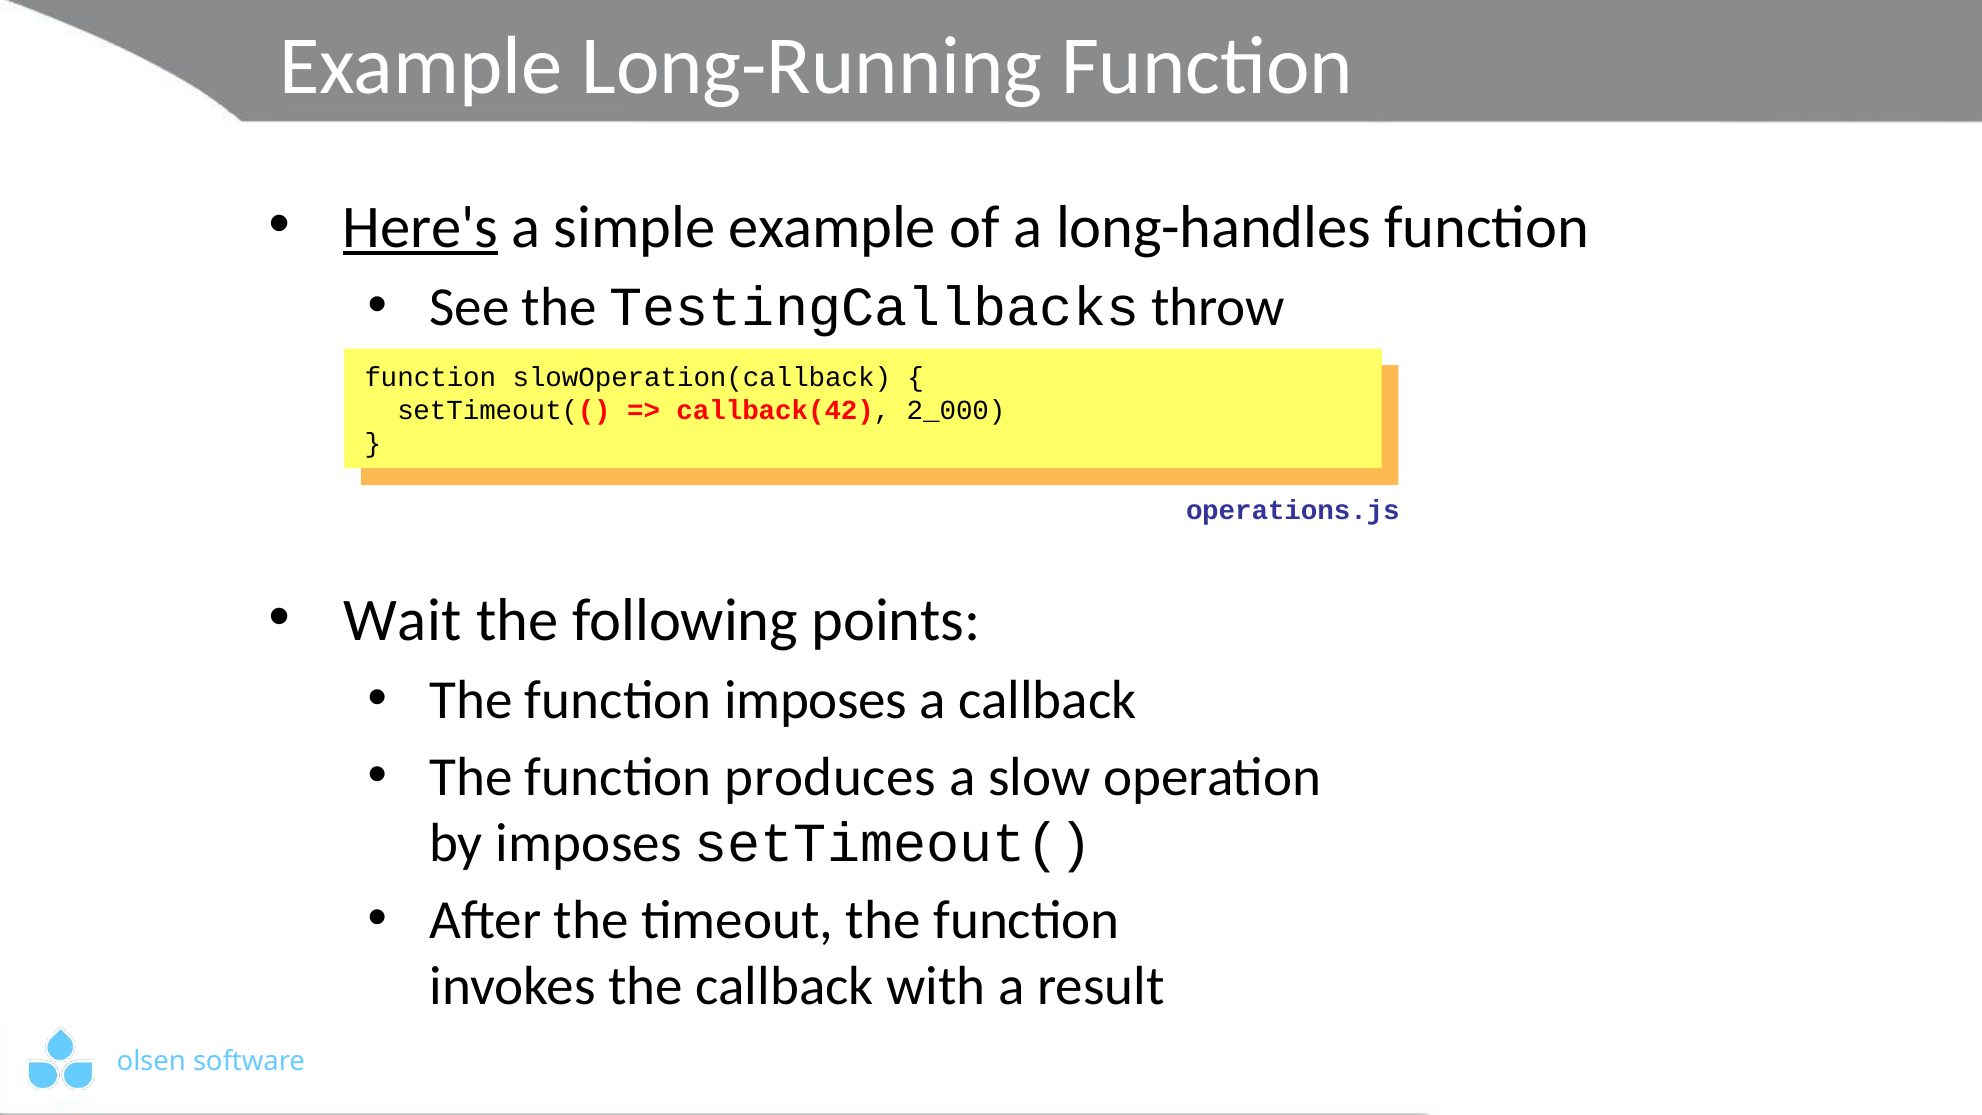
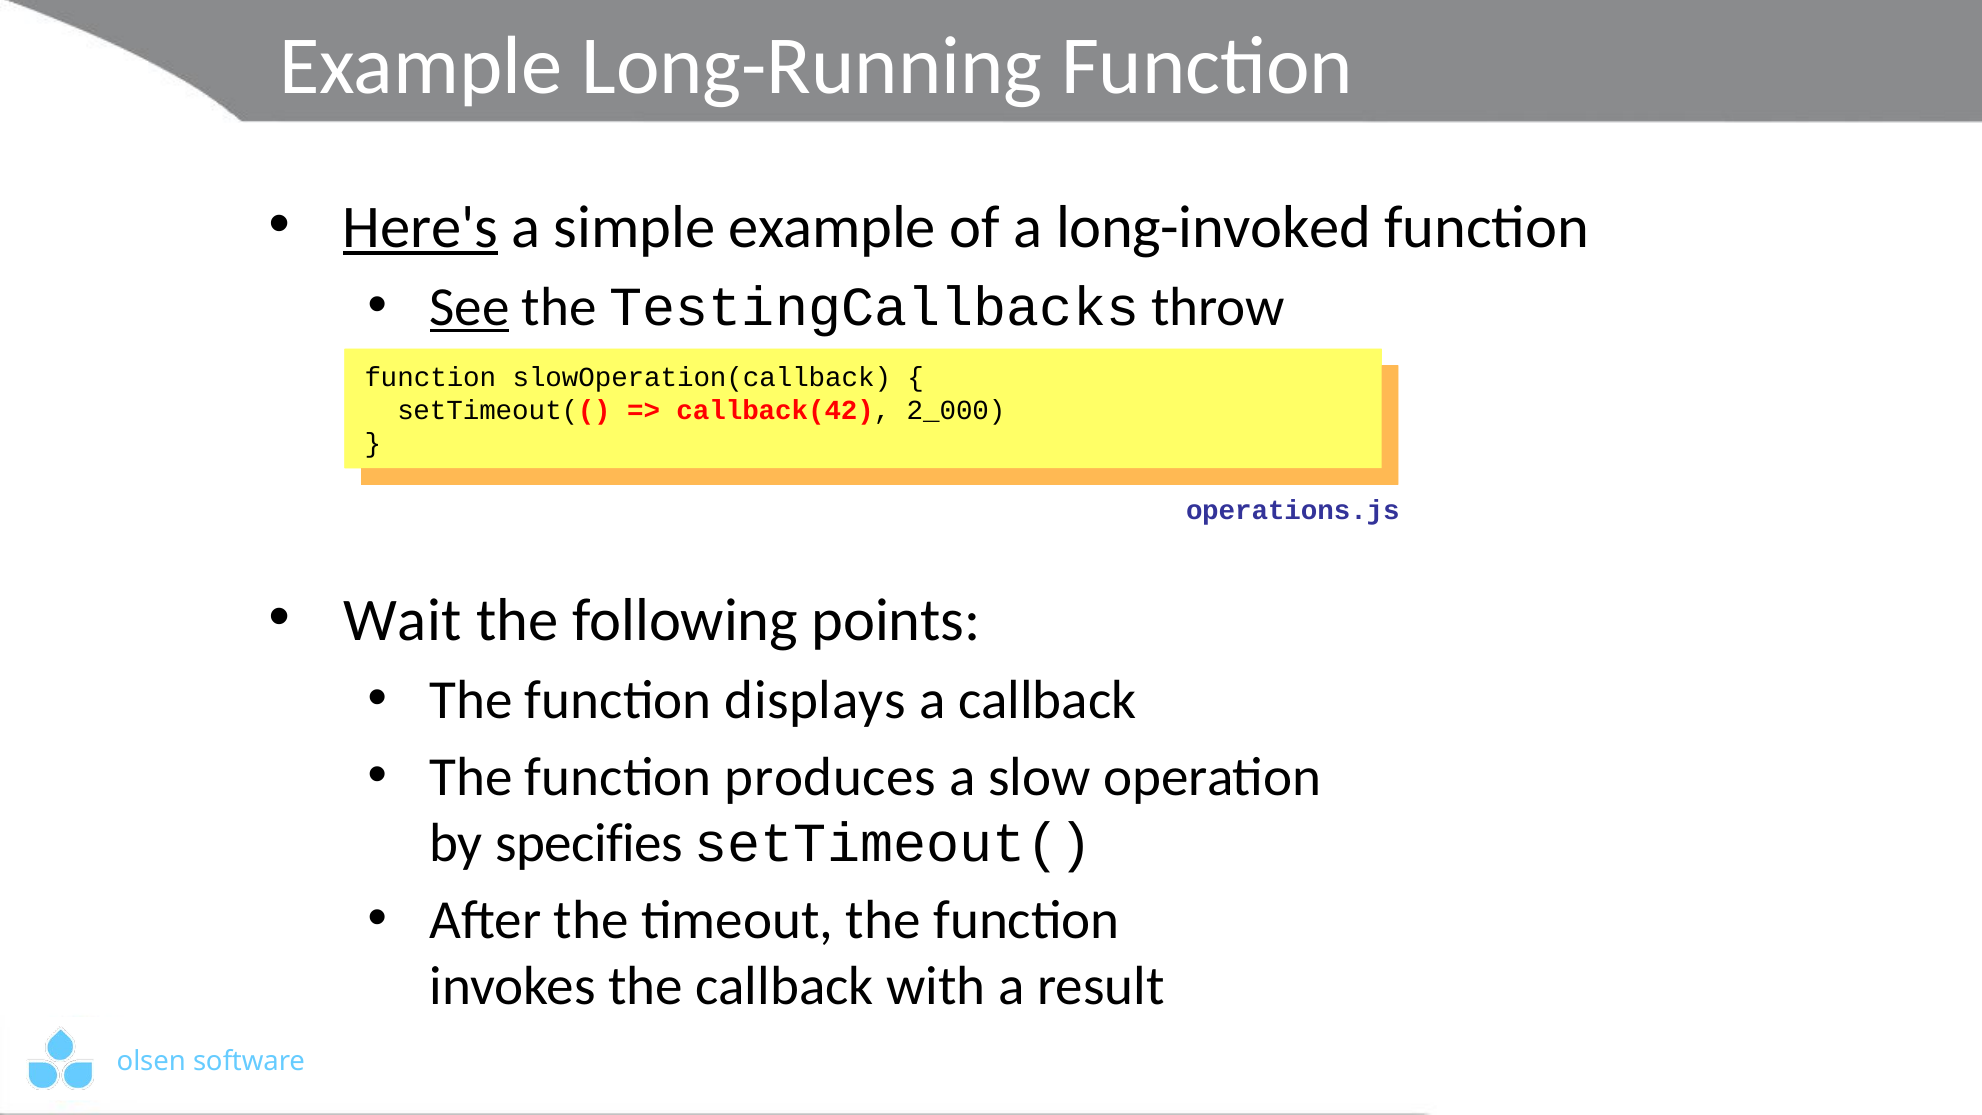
long-handles: long-handles -> long-invoked
See underline: none -> present
function imposes: imposes -> displays
by imposes: imposes -> specifies
